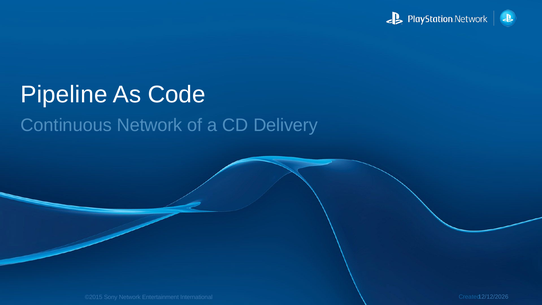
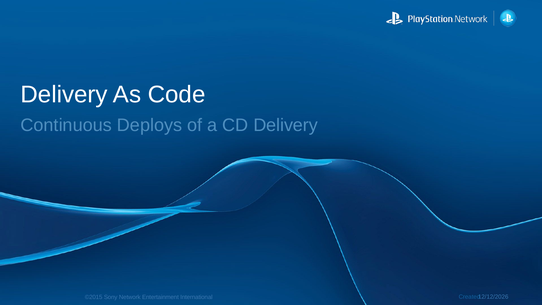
Pipeline at (64, 95): Pipeline -> Delivery
Continuous Network: Network -> Deploys
